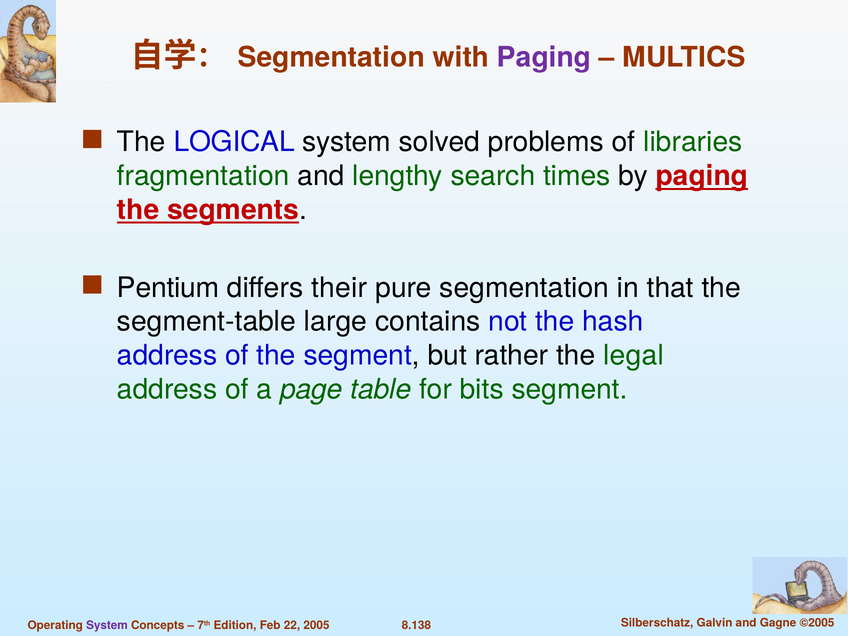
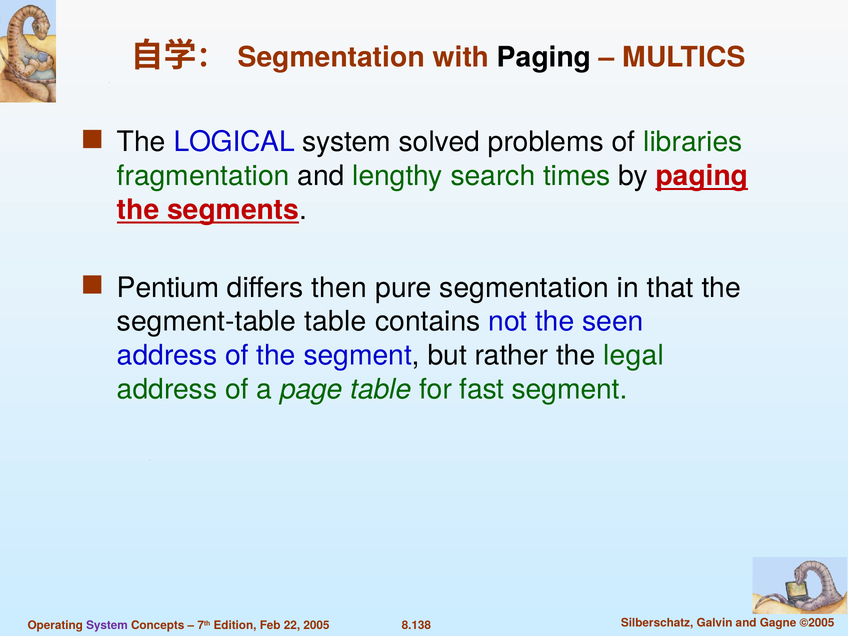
Paging at (544, 58) colour: purple -> black
their: their -> then
segment-table large: large -> table
hash: hash -> seen
bits: bits -> fast
